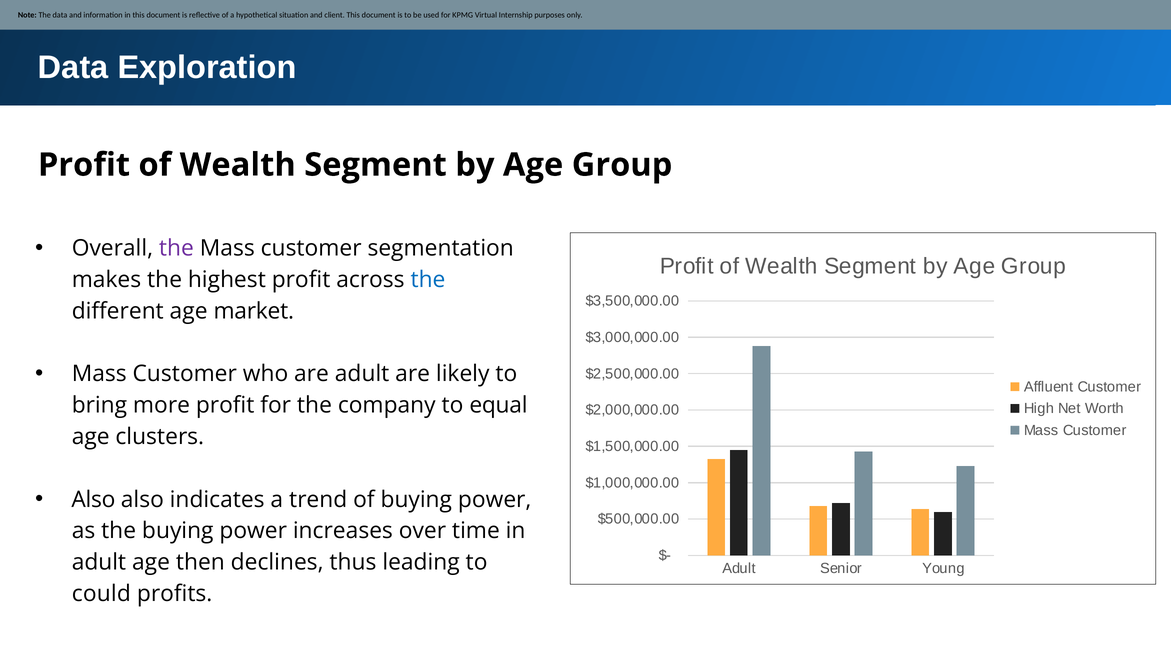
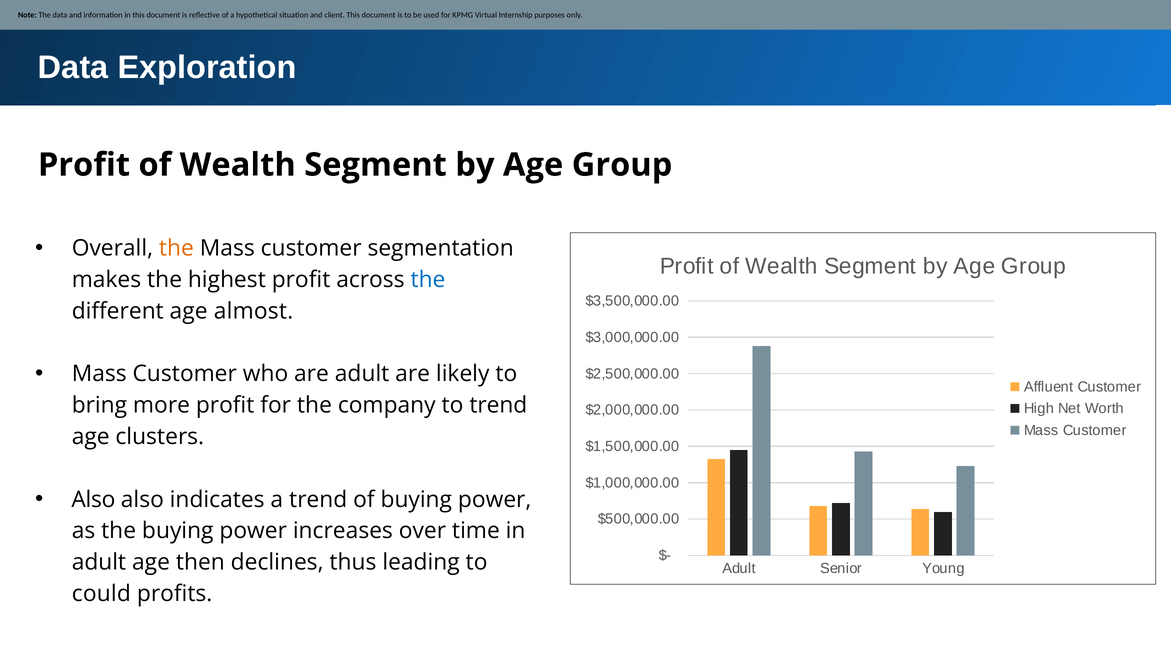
the at (176, 248) colour: purple -> orange
market: market -> almost
to equal: equal -> trend
